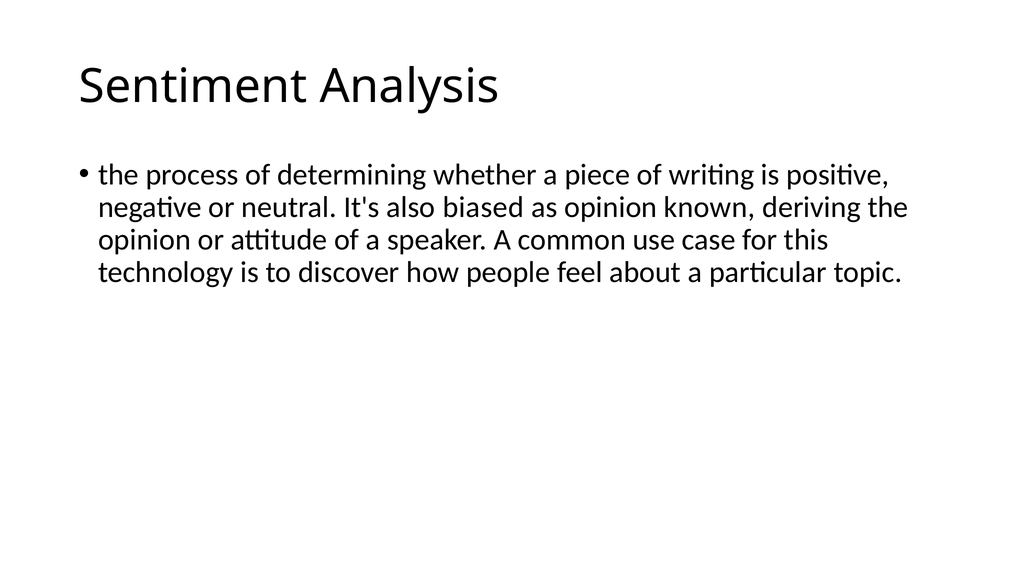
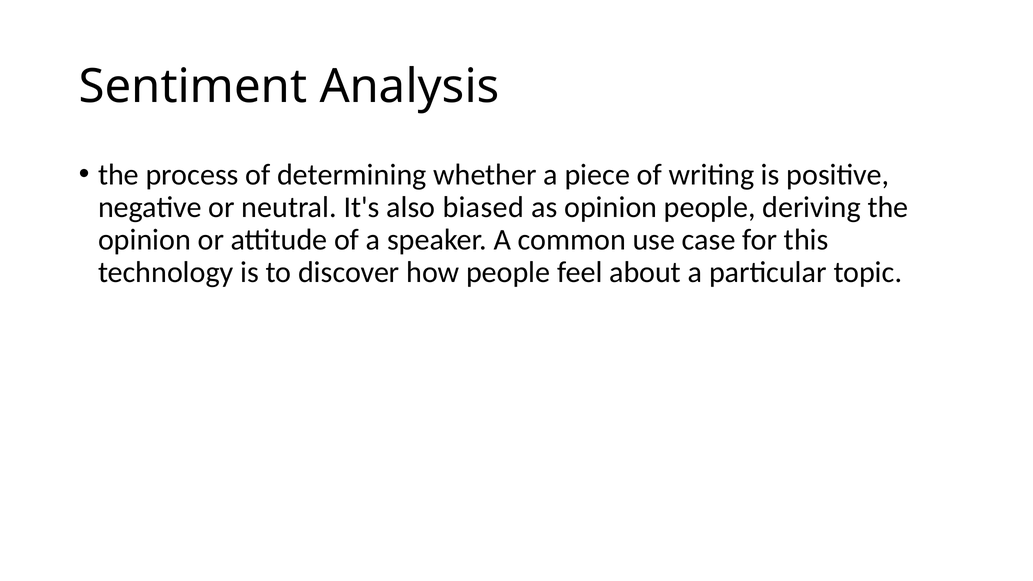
opinion known: known -> people
